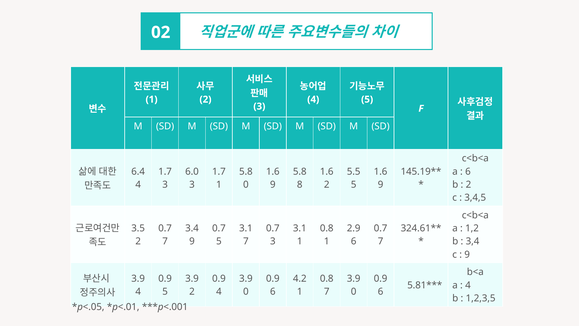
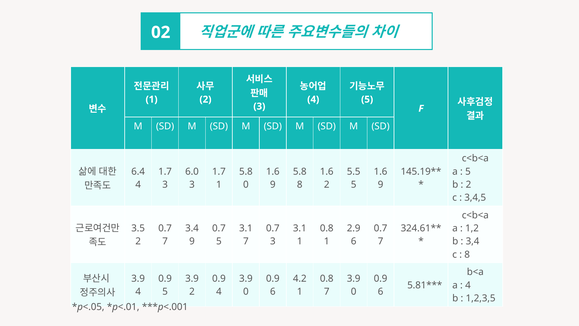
6 at (468, 171): 6 -> 5
9 at (467, 254): 9 -> 8
